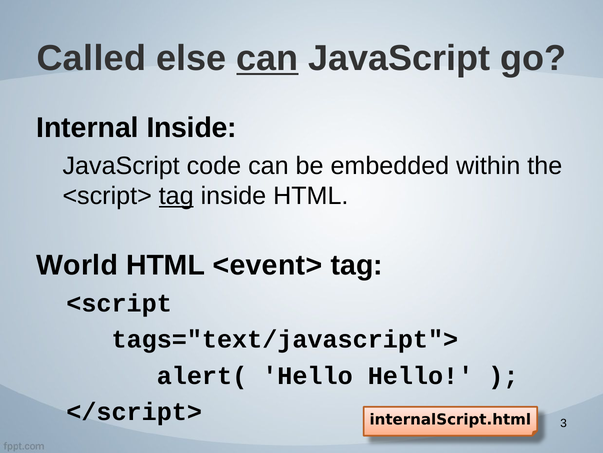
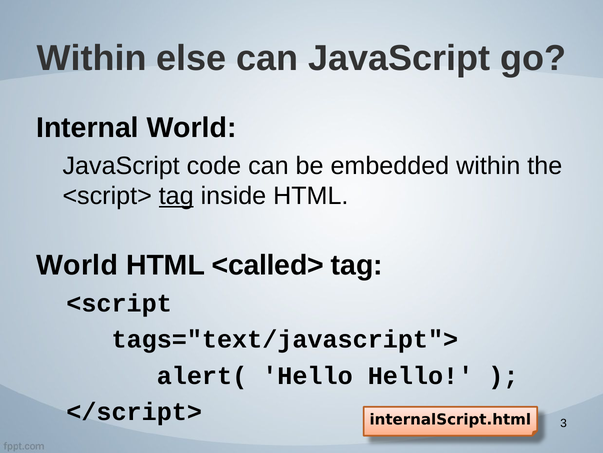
Called at (91, 58): Called -> Within
can at (267, 58) underline: present -> none
Internal Inside: Inside -> World
<event>: <event> -> <called>
